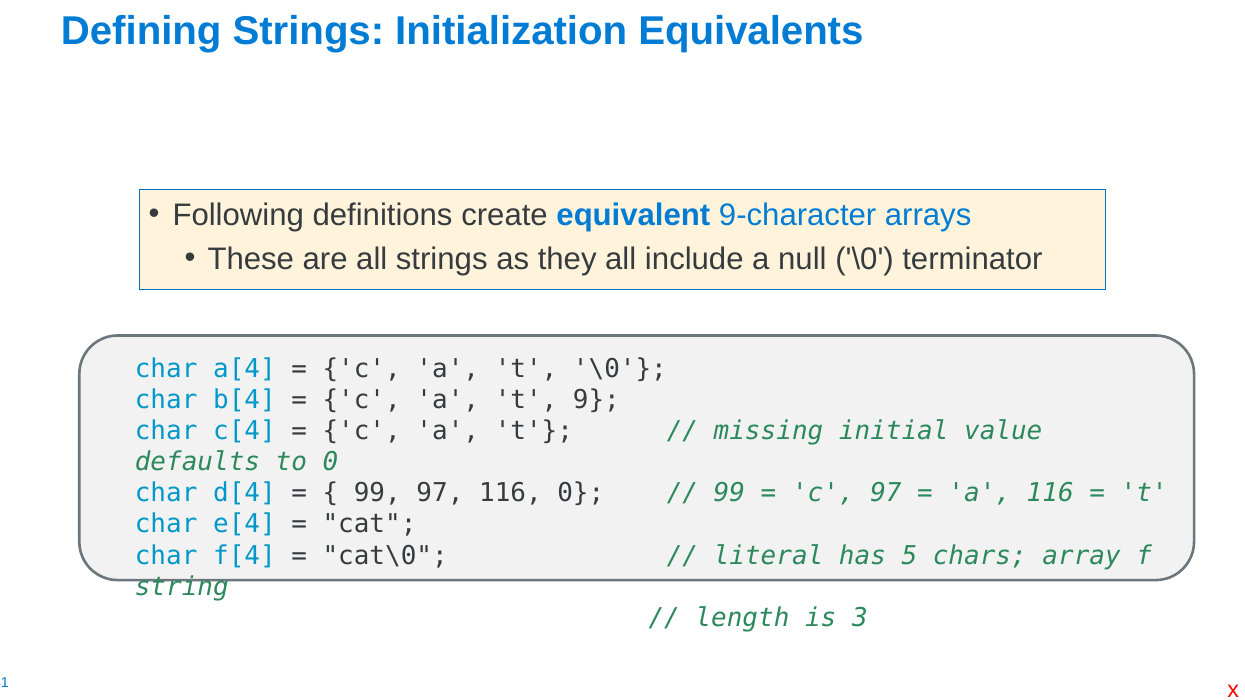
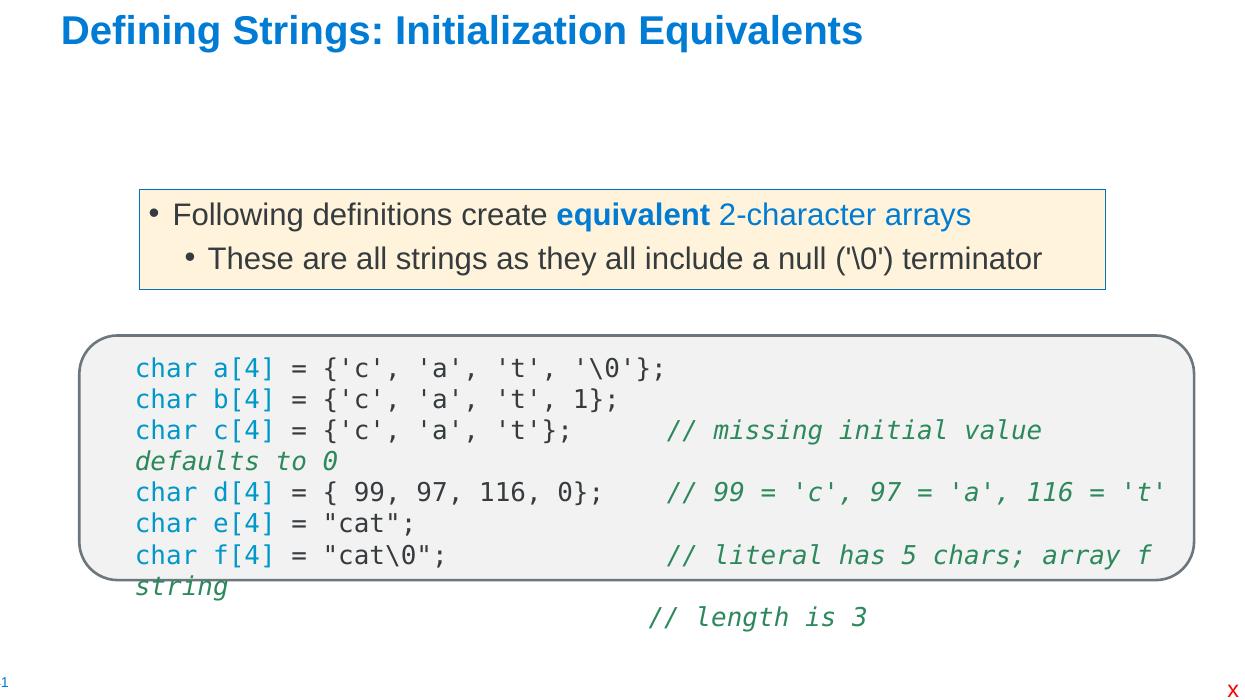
9-character: 9-character -> 2-character
9: 9 -> 1
